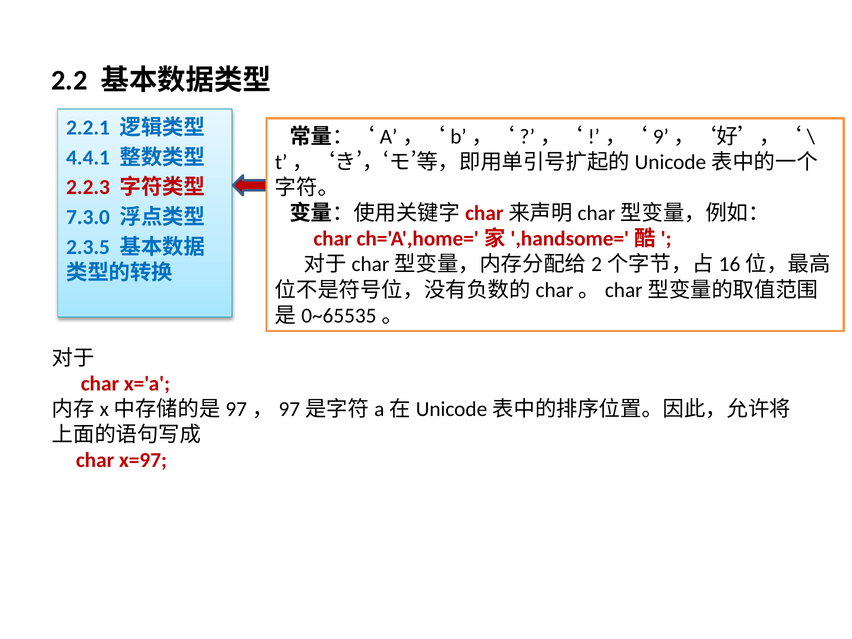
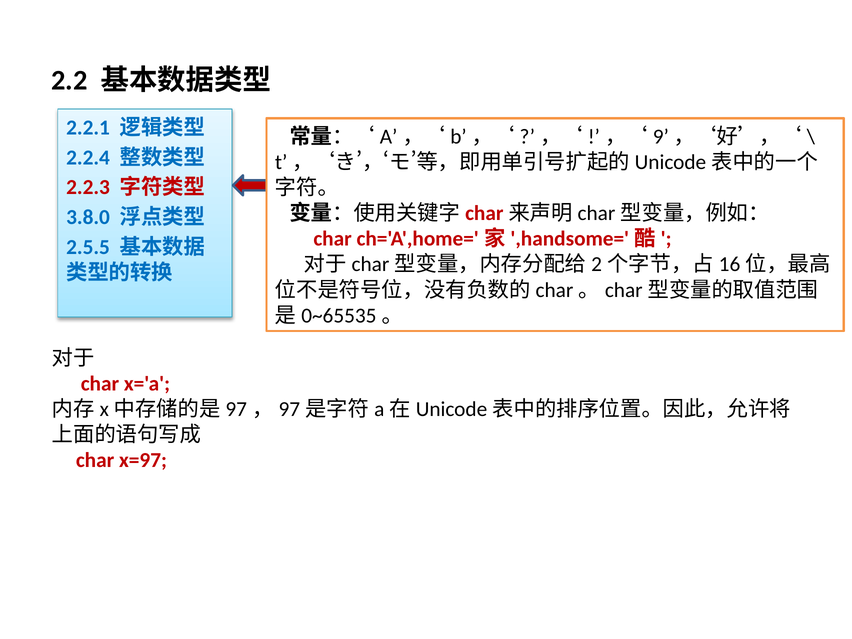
4.4.1: 4.4.1 -> 2.2.4
7.3.0: 7.3.0 -> 3.8.0
2.3.5: 2.3.5 -> 2.5.5
